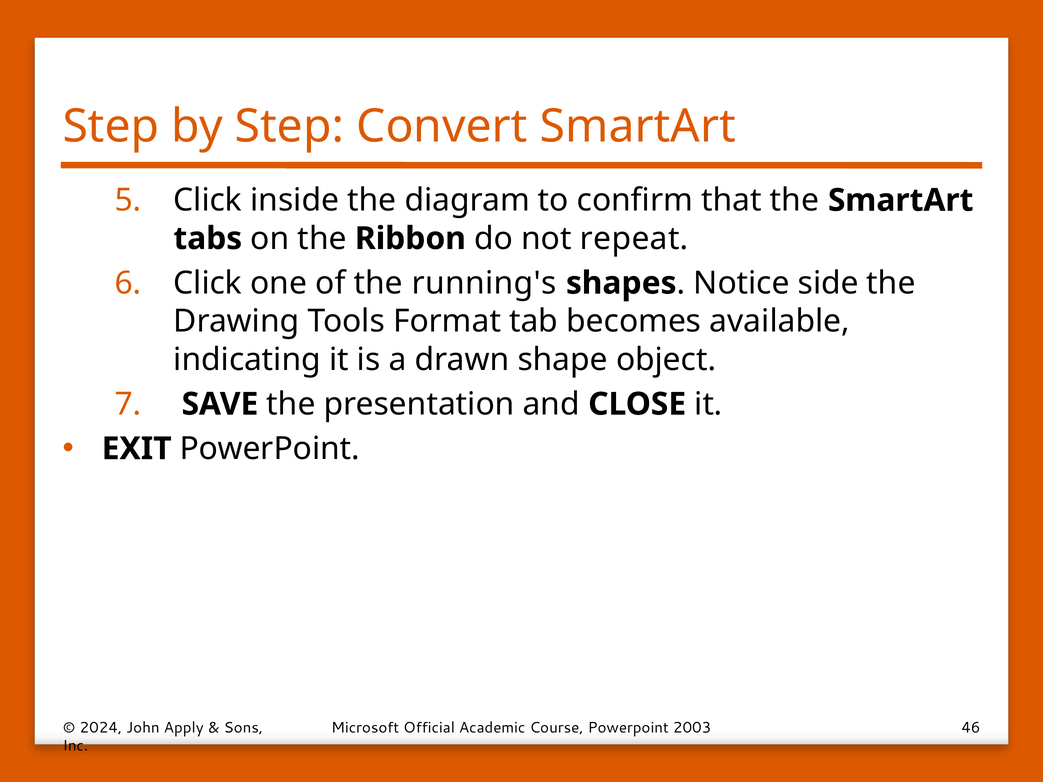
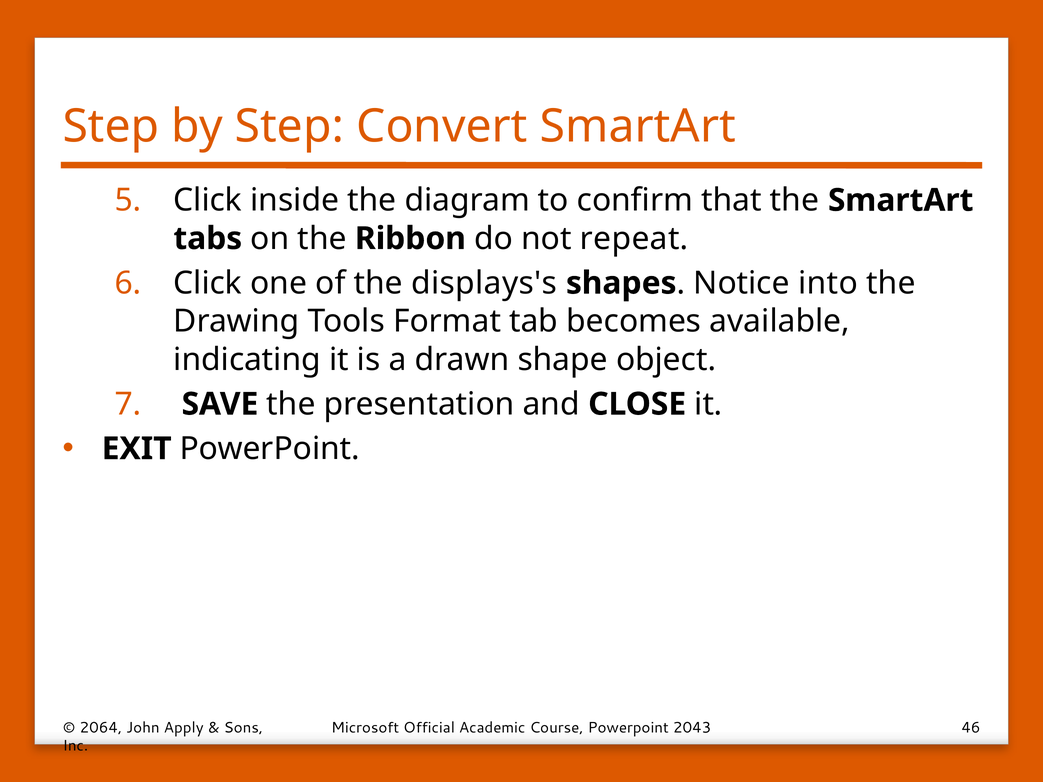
running's: running's -> displays's
side: side -> into
2024: 2024 -> 2064
2003: 2003 -> 2043
